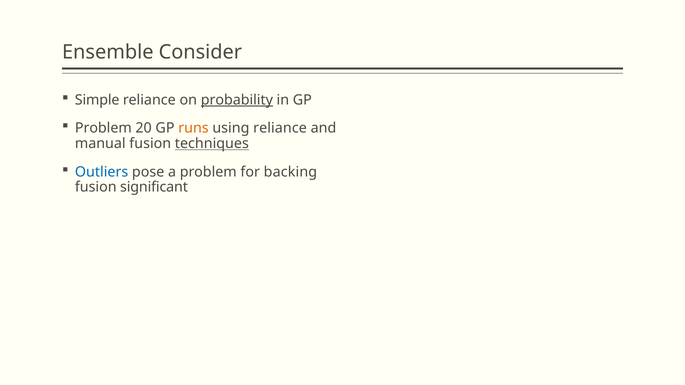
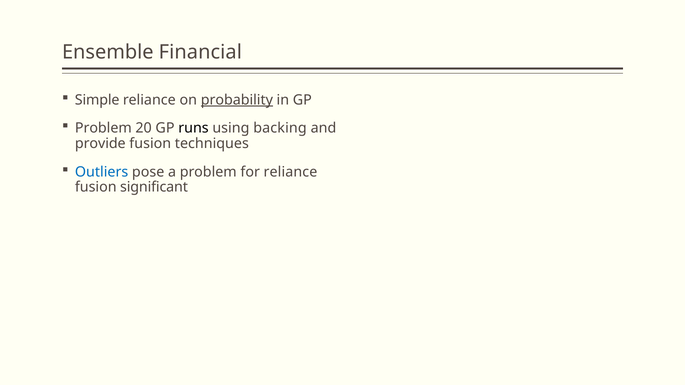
Consider: Consider -> Financial
runs colour: orange -> black
using reliance: reliance -> backing
manual: manual -> provide
techniques underline: present -> none
for backing: backing -> reliance
